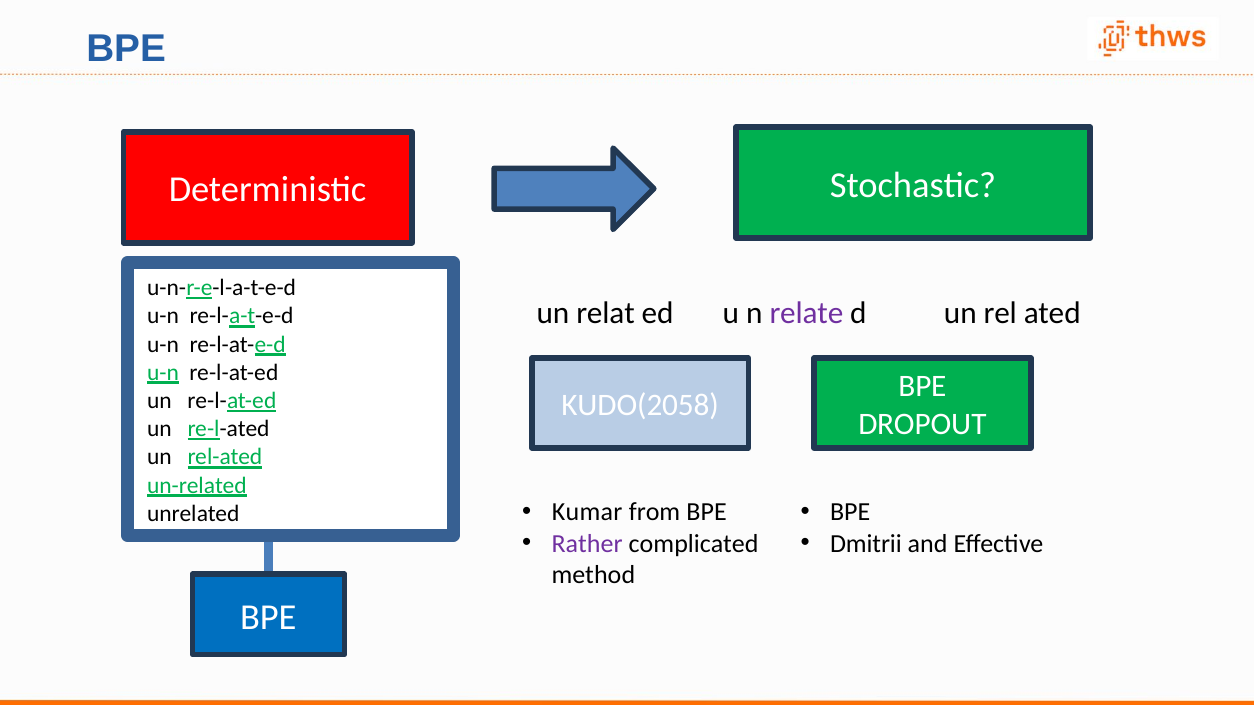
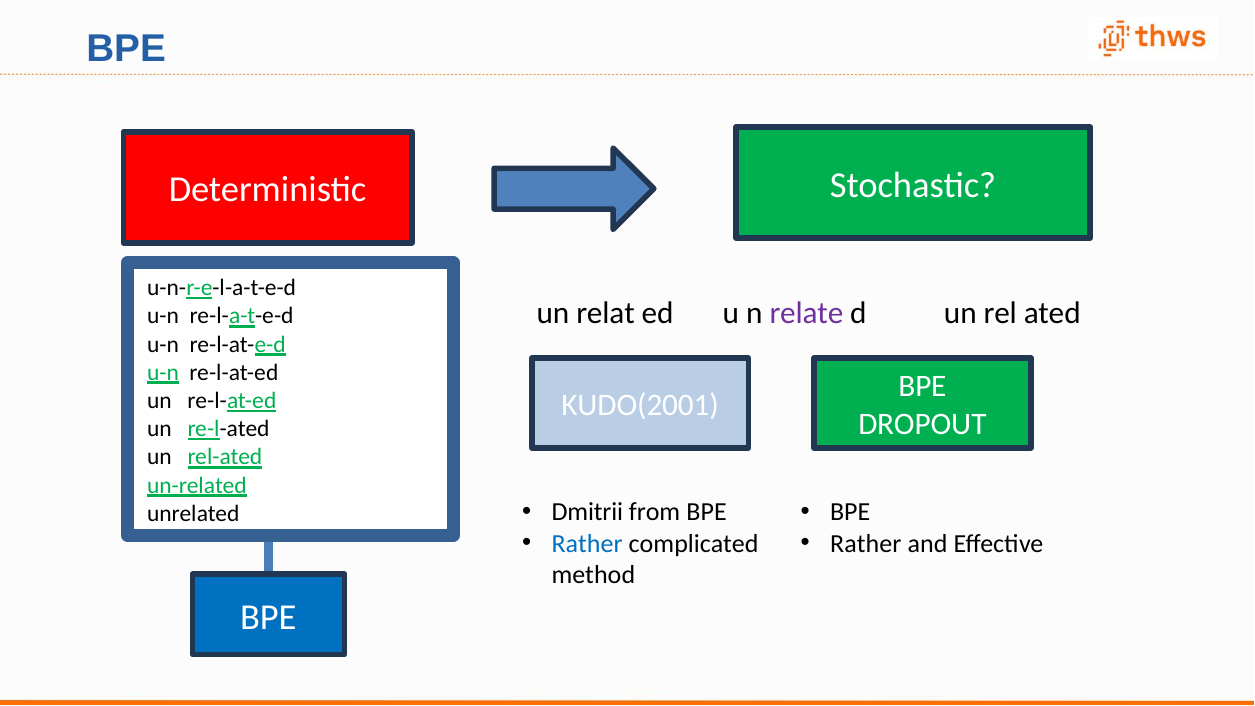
KUDO(2058: KUDO(2058 -> KUDO(2001
Kumar: Kumar -> Dmitrii
Rather at (587, 544) colour: purple -> blue
Dmitrii at (866, 544): Dmitrii -> Rather
